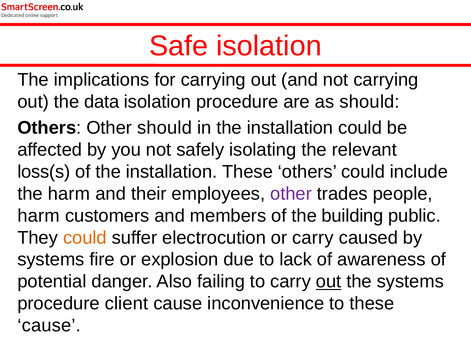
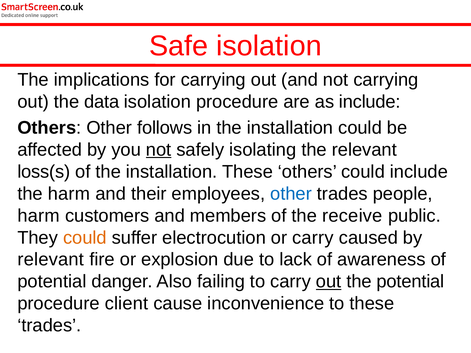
as should: should -> include
Other should: should -> follows
not at (159, 150) underline: none -> present
other at (291, 194) colour: purple -> blue
building: building -> receive
systems at (51, 260): systems -> relevant
the systems: systems -> potential
cause at (49, 326): cause -> trades
